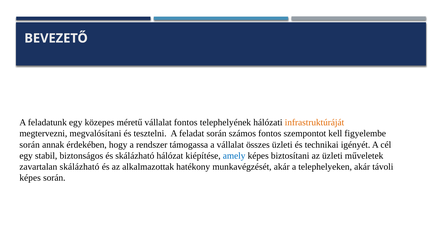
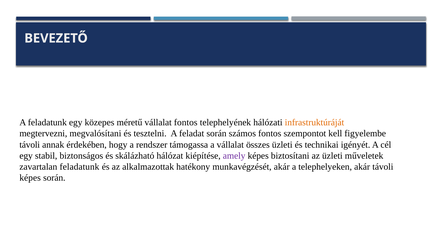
során at (30, 144): során -> távoli
amely colour: blue -> purple
zavartalan skálázható: skálázható -> feladatunk
